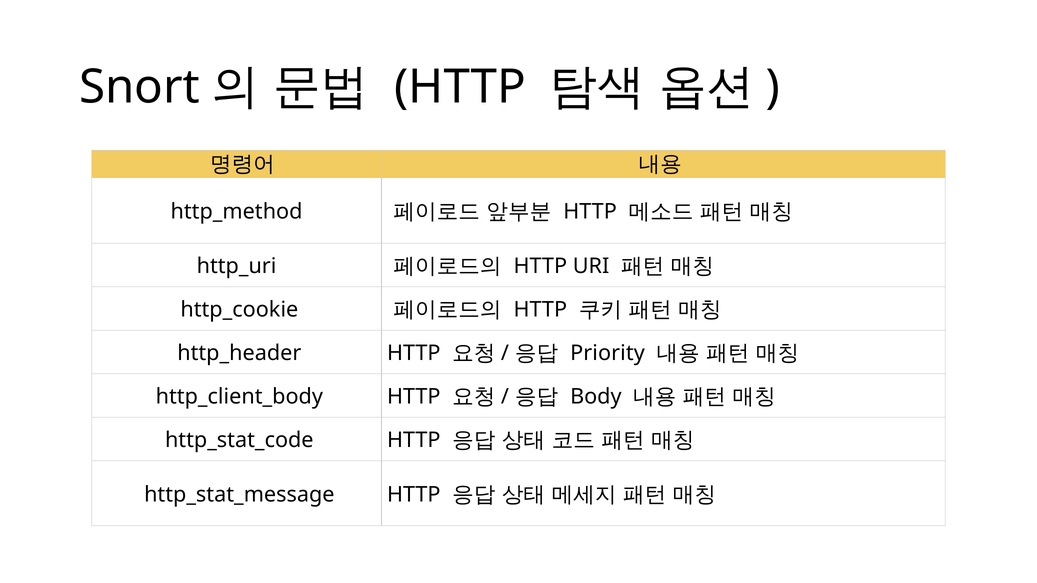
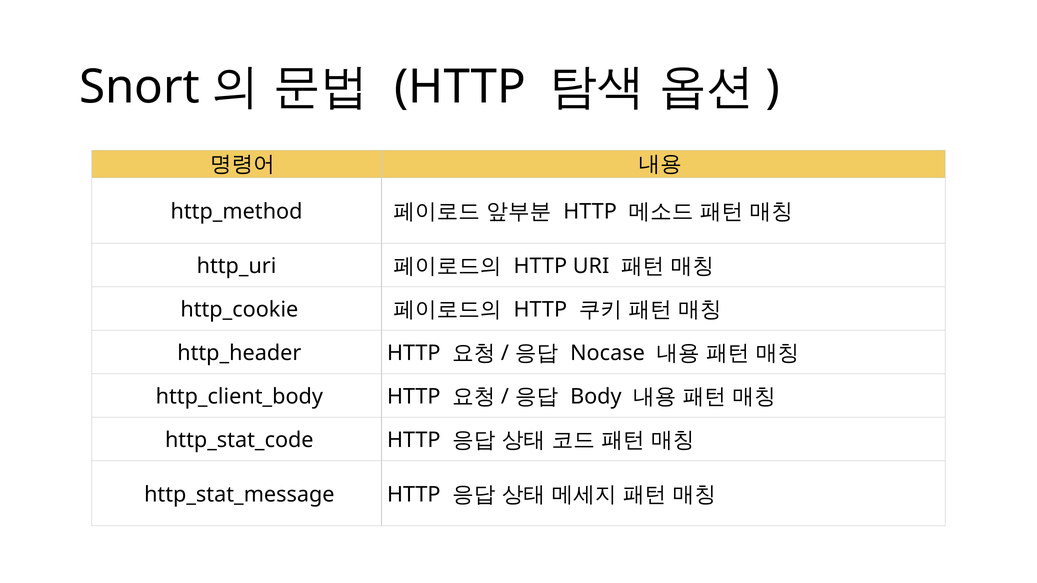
Priority: Priority -> Nocase
